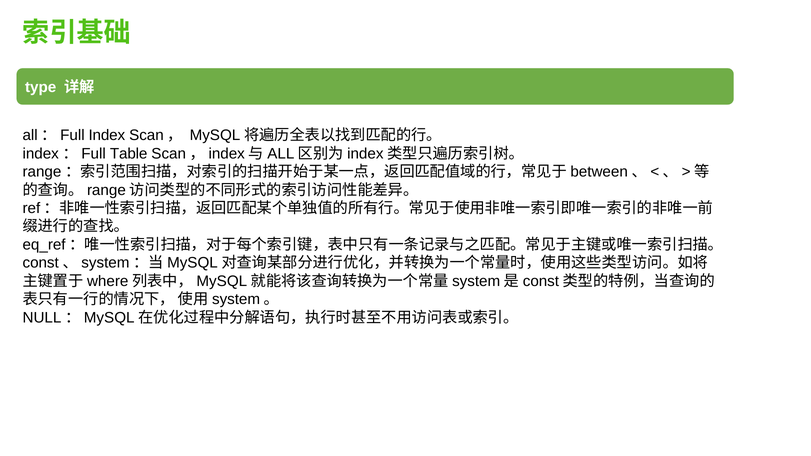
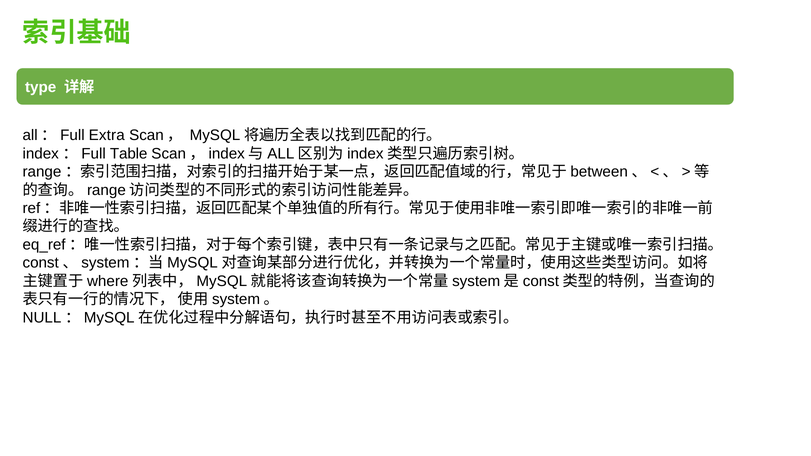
Index: Index -> Extra
